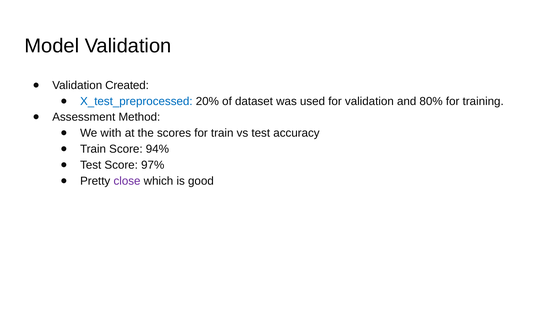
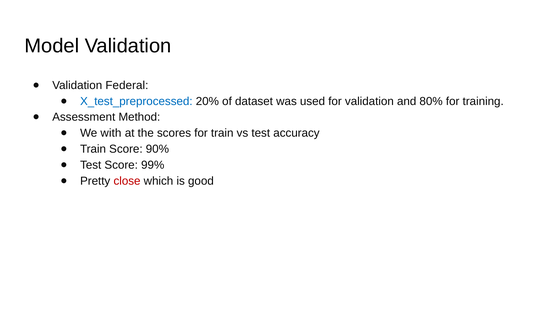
Created: Created -> Federal
94%: 94% -> 90%
97%: 97% -> 99%
close colour: purple -> red
